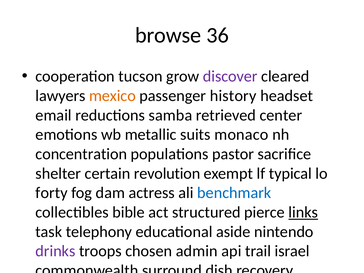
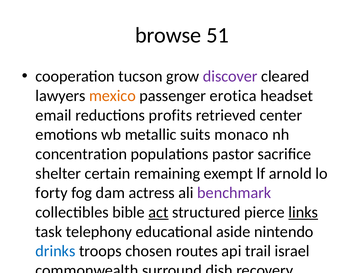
36: 36 -> 51
history: history -> erotica
samba: samba -> profits
revolution: revolution -> remaining
typical: typical -> arnold
benchmark colour: blue -> purple
act underline: none -> present
drinks colour: purple -> blue
admin: admin -> routes
